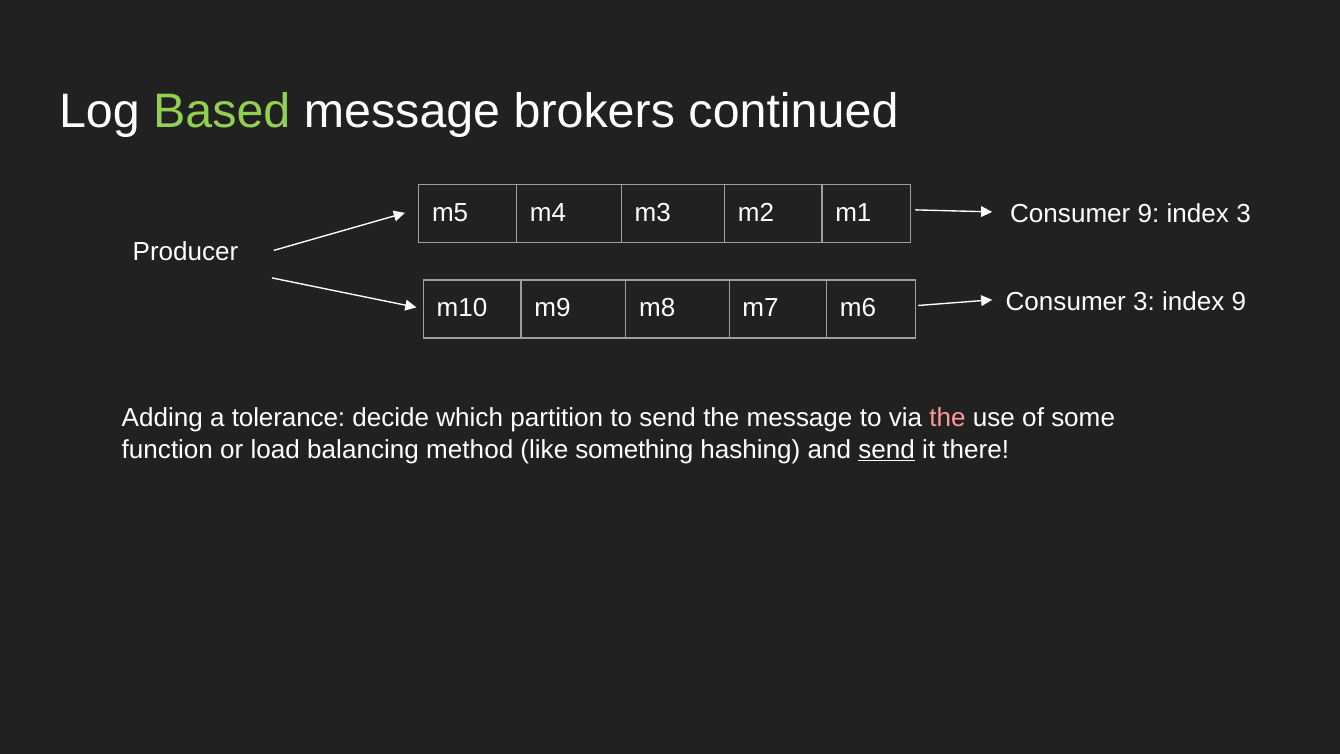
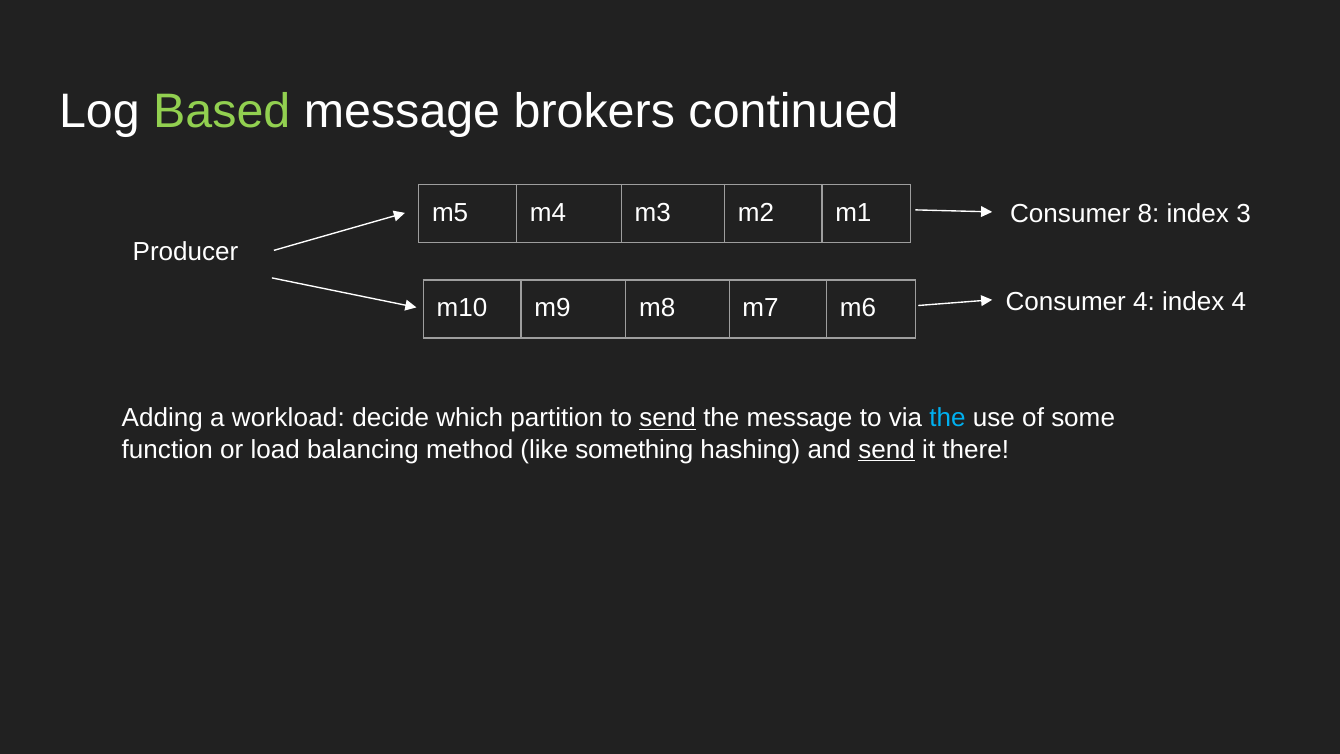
Consumer 9: 9 -> 8
Consumer 3: 3 -> 4
index 9: 9 -> 4
tolerance: tolerance -> workload
send at (668, 418) underline: none -> present
the at (947, 418) colour: pink -> light blue
